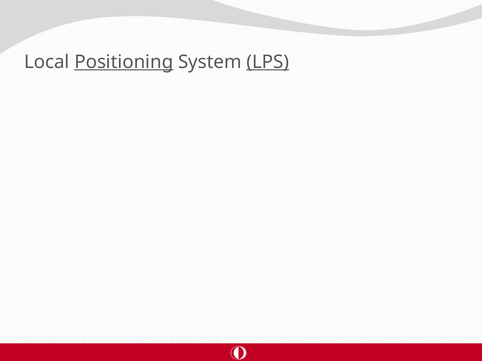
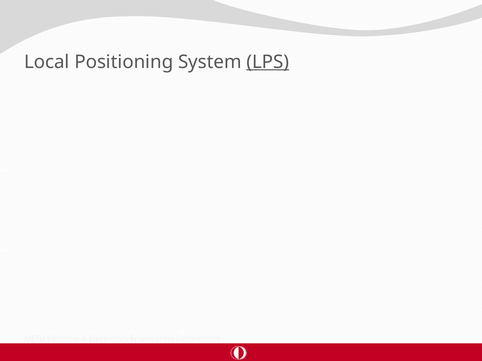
Positioning underline: present -> none
